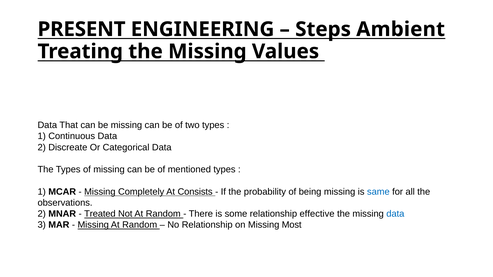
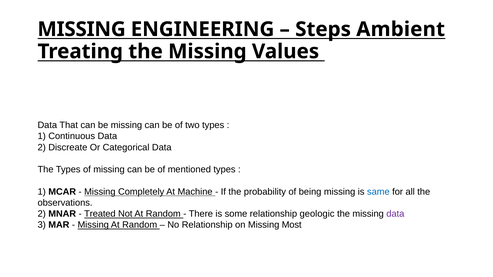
PRESENT at (82, 29): PRESENT -> MISSING
Consists: Consists -> Machine
effective: effective -> geologic
data at (395, 214) colour: blue -> purple
